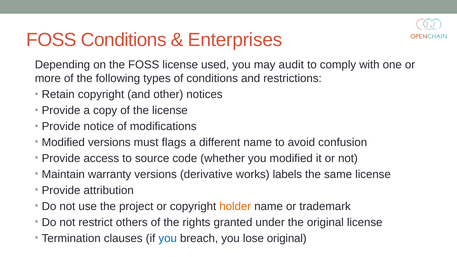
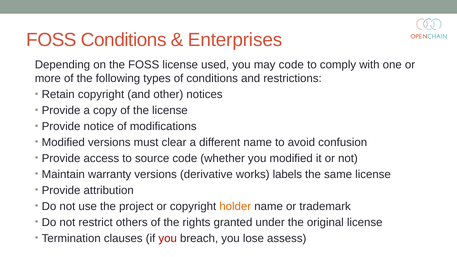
may audit: audit -> code
flags: flags -> clear
you at (168, 238) colour: blue -> red
lose original: original -> assess
